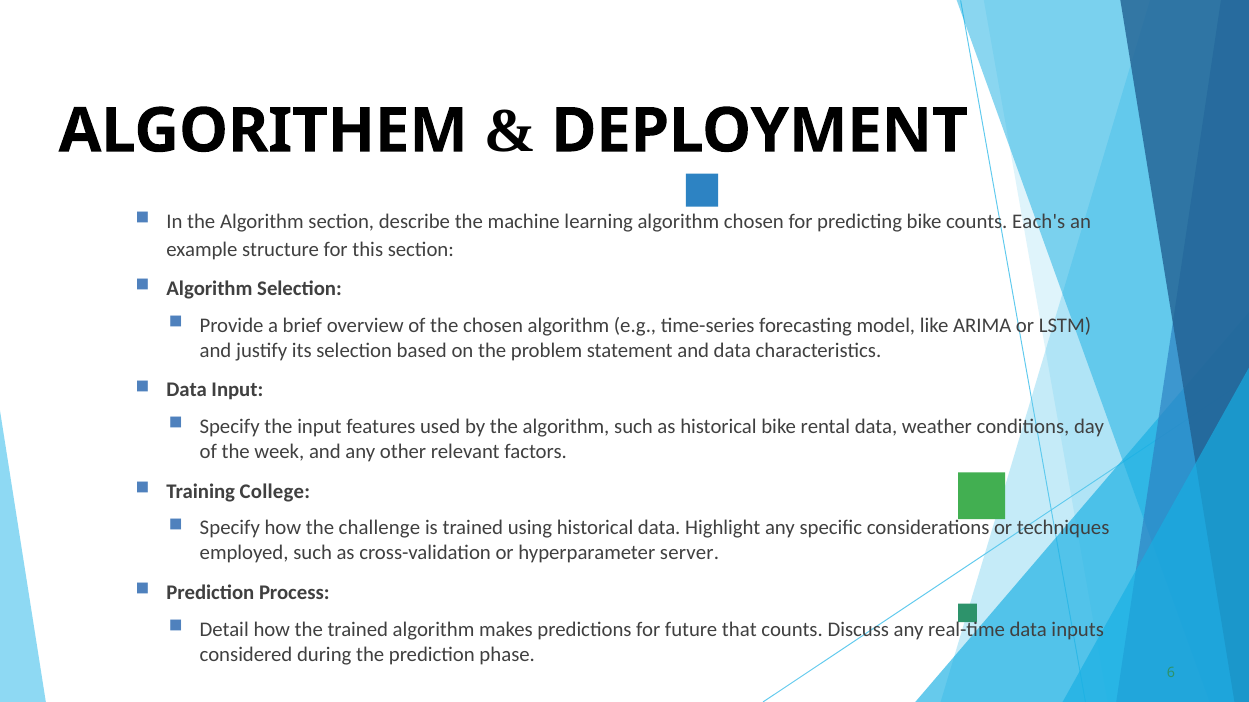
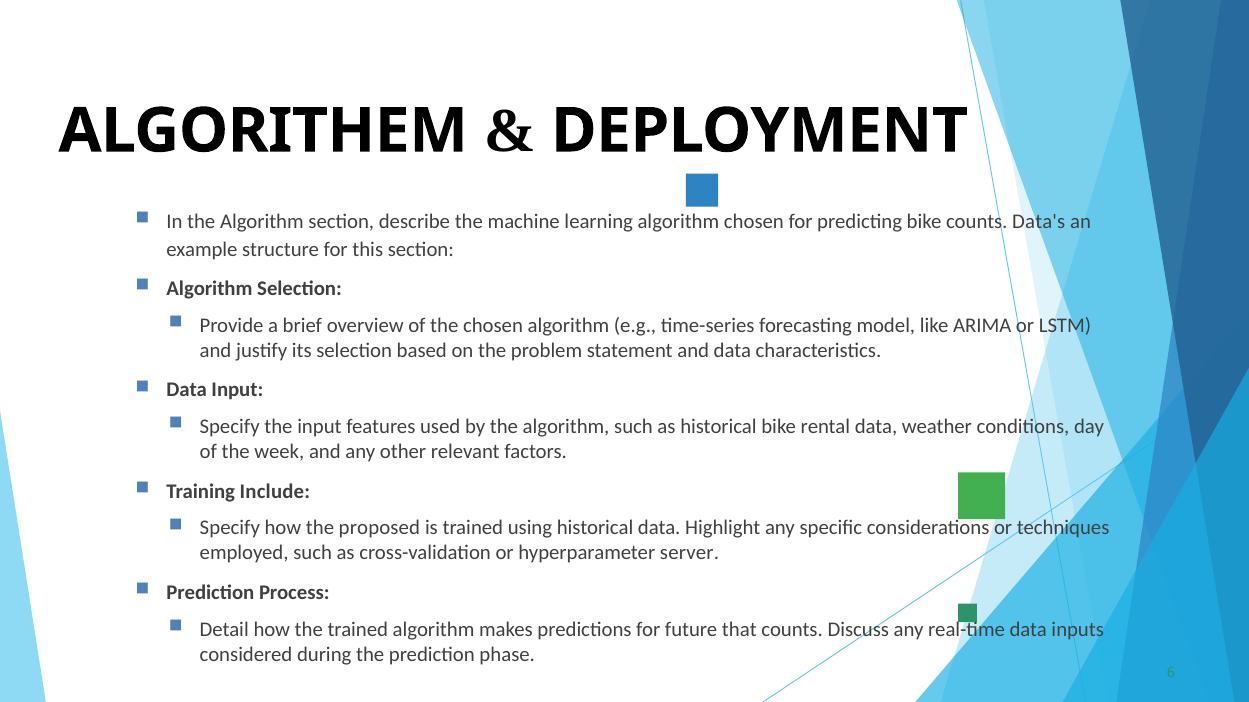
Each's: Each's -> Data's
College: College -> Include
challenge: challenge -> proposed
